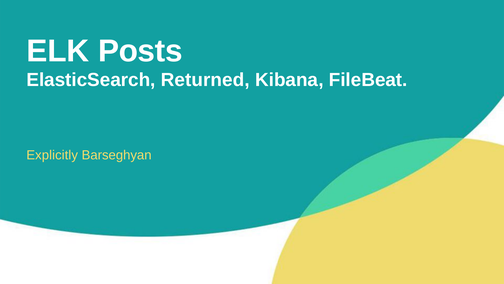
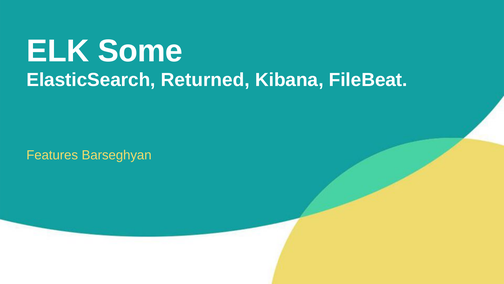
Posts: Posts -> Some
Explicitly: Explicitly -> Features
